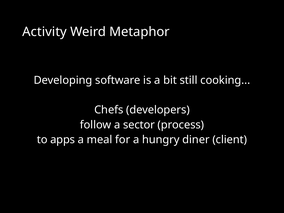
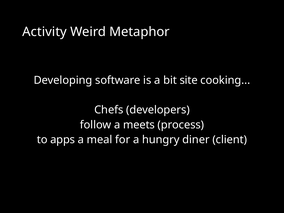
still: still -> site
sector: sector -> meets
